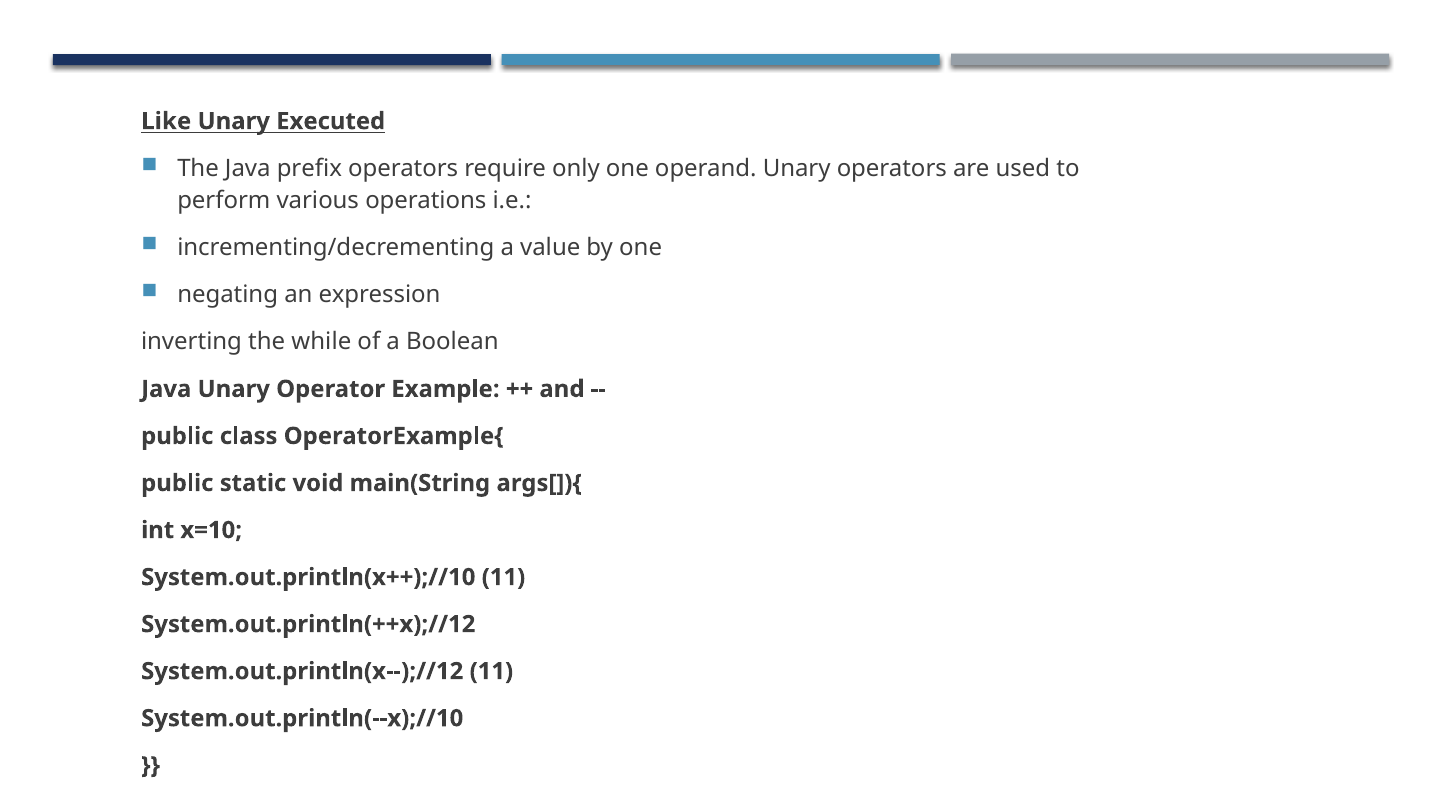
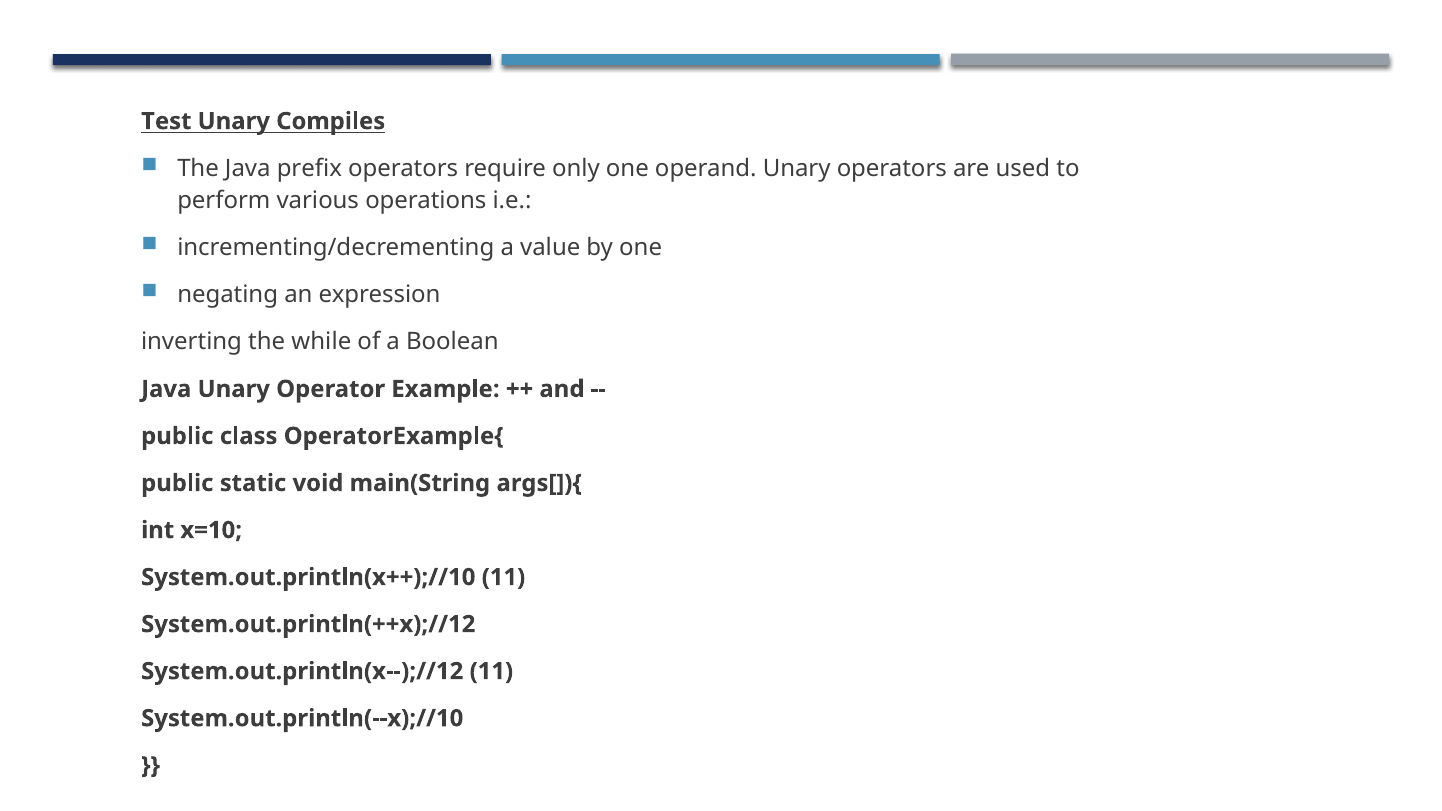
Like: Like -> Test
Executed: Executed -> Compiles
